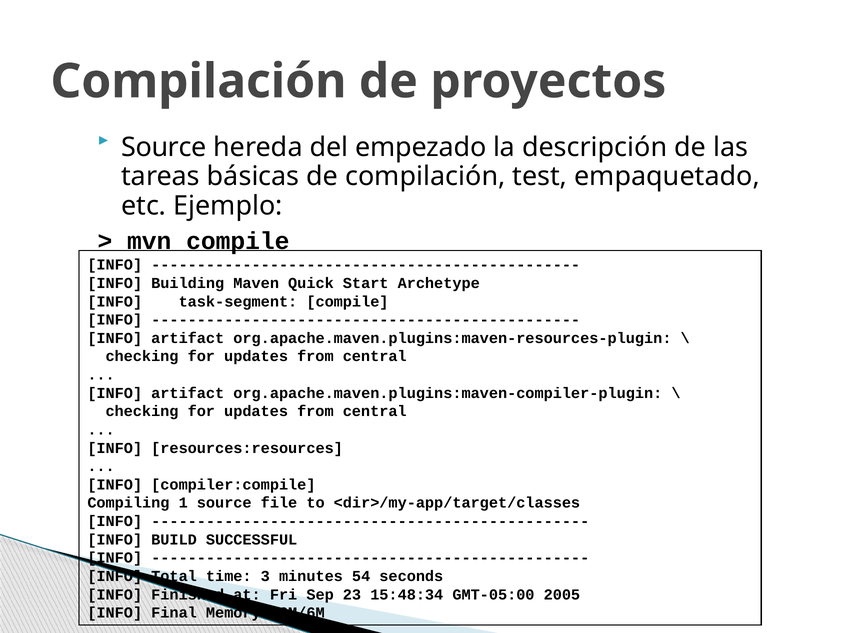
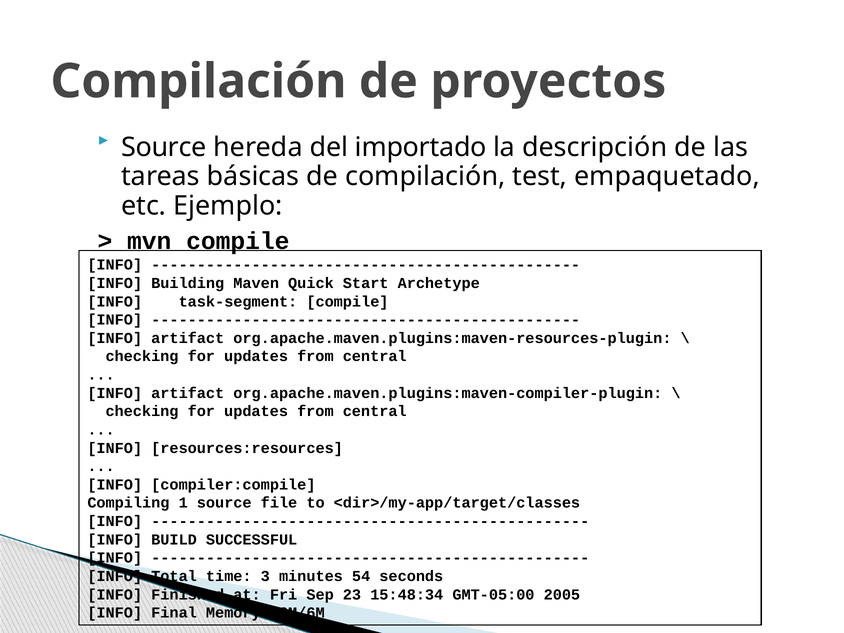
empezado: empezado -> importado
